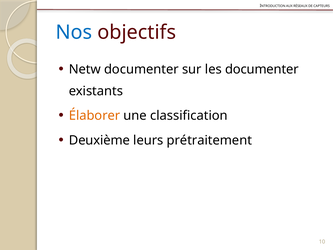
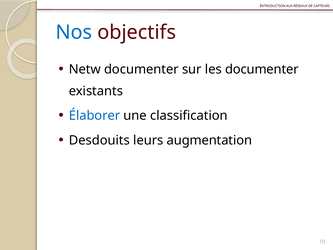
Élaborer colour: orange -> blue
Deuxième: Deuxième -> Desdouits
prétraitement: prétraitement -> augmentation
